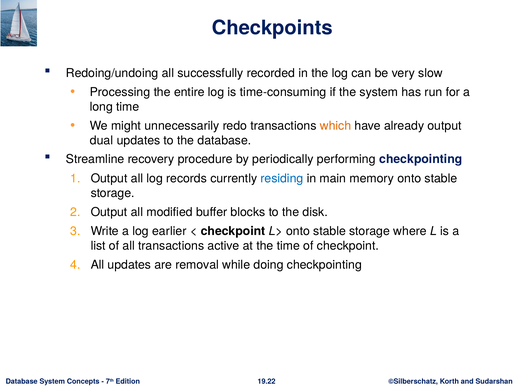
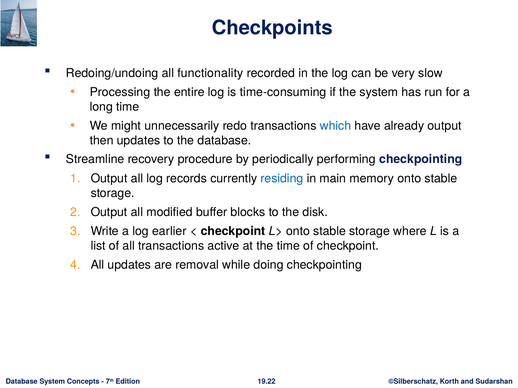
successfully: successfully -> functionality
which colour: orange -> blue
dual: dual -> then
